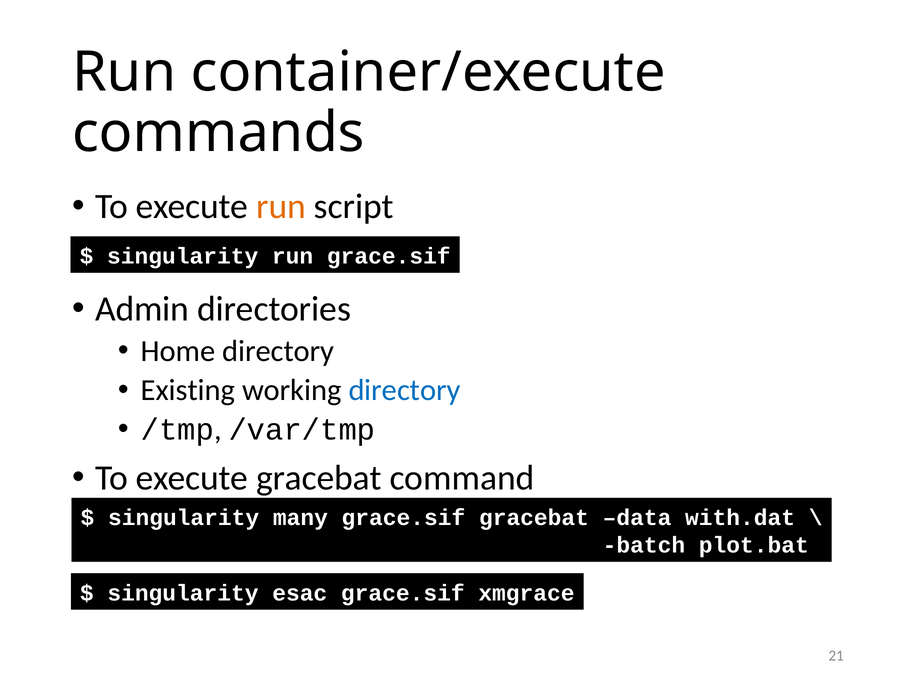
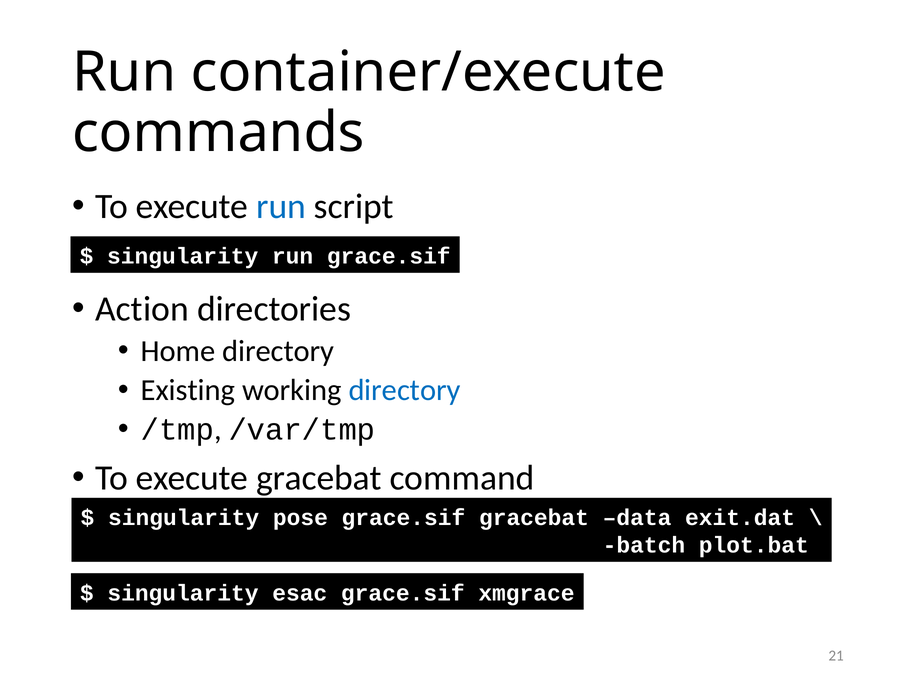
run at (281, 206) colour: orange -> blue
Admin: Admin -> Action
many: many -> pose
with.dat: with.dat -> exit.dat
